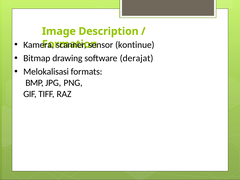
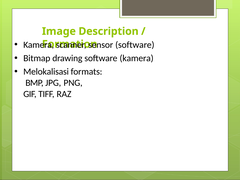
sensor kontinue: kontinue -> software
software derajat: derajat -> kamera
